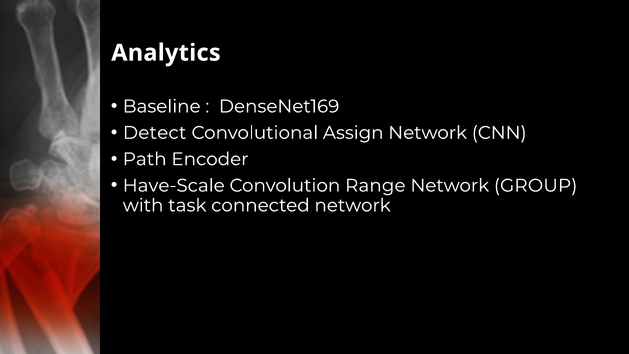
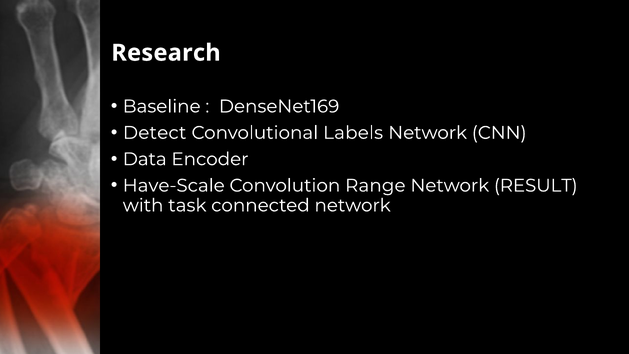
Analytics: Analytics -> Research
Assign: Assign -> Labels
Path: Path -> Data
GROUP: GROUP -> RESULT
